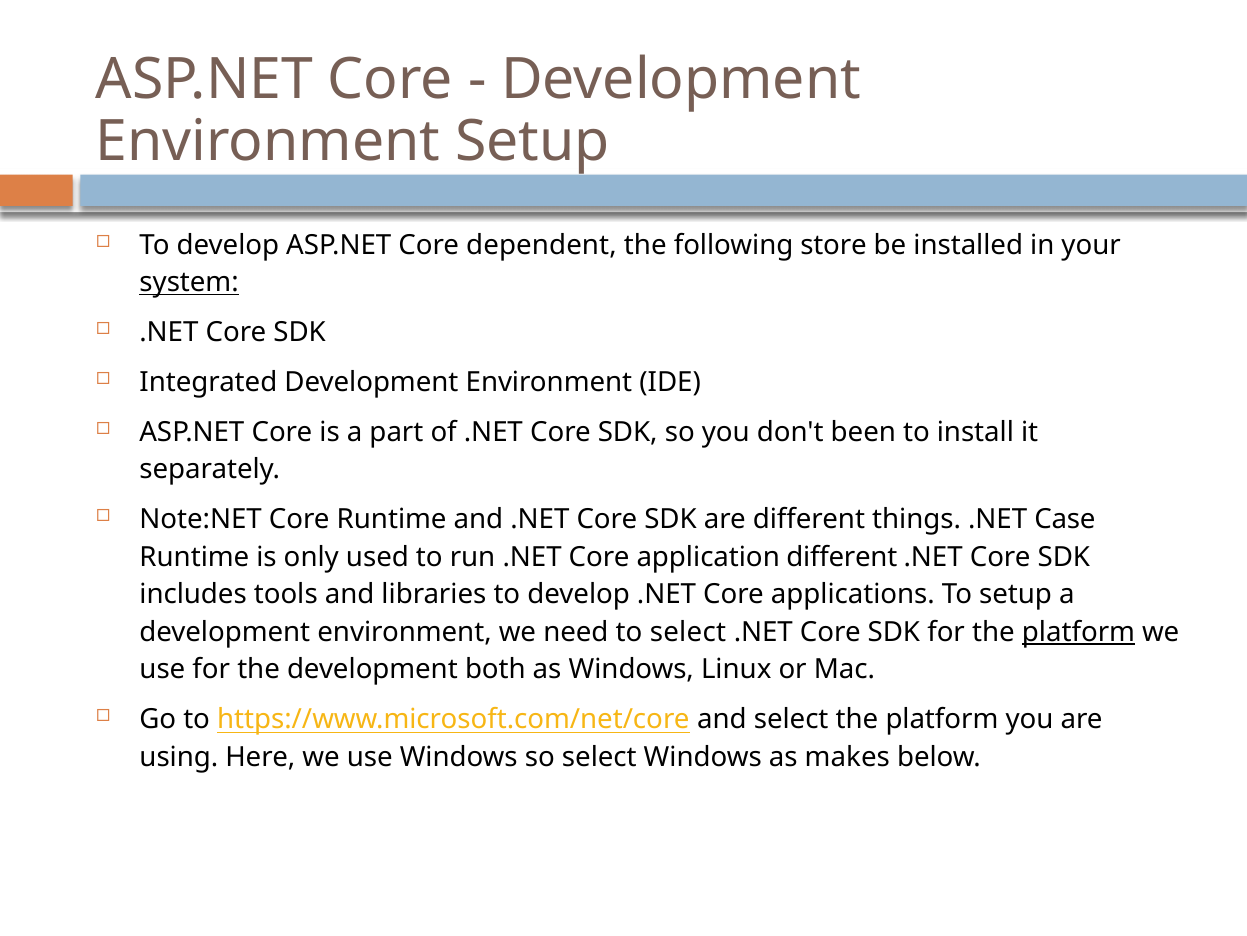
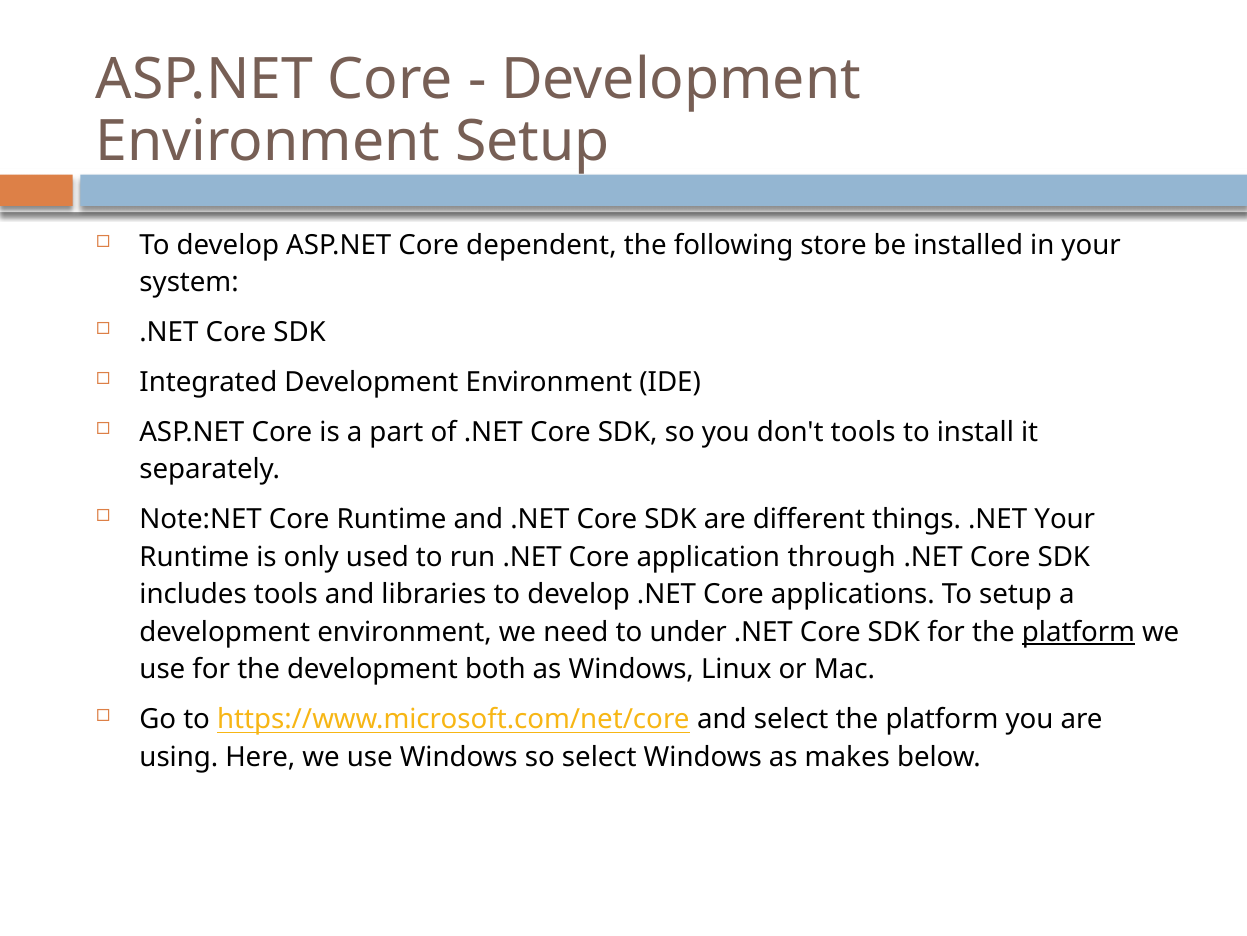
system underline: present -> none
don't been: been -> tools
.NET Case: Case -> Your
application different: different -> through
to select: select -> under
